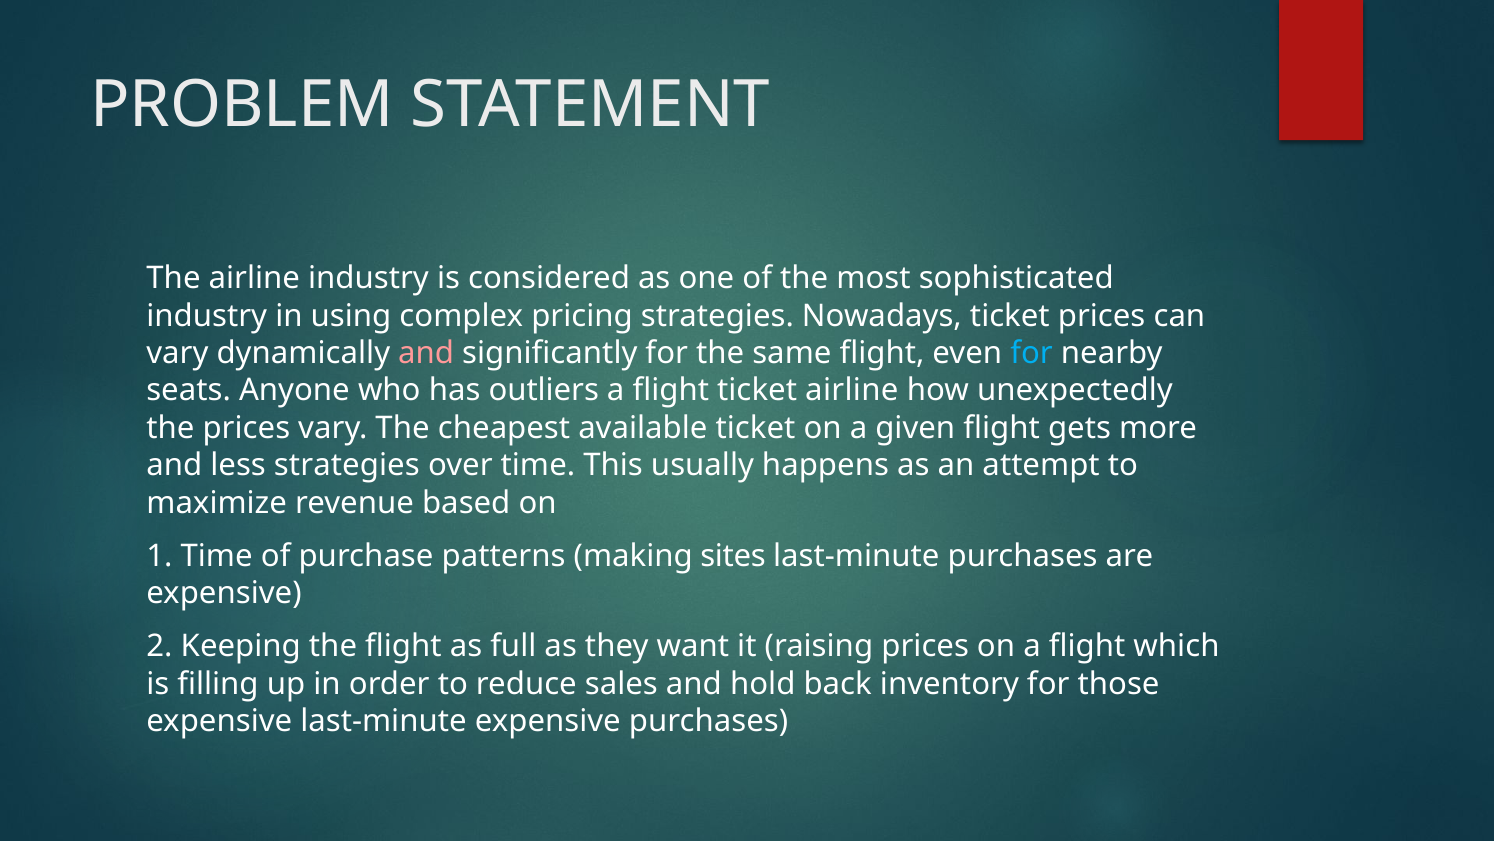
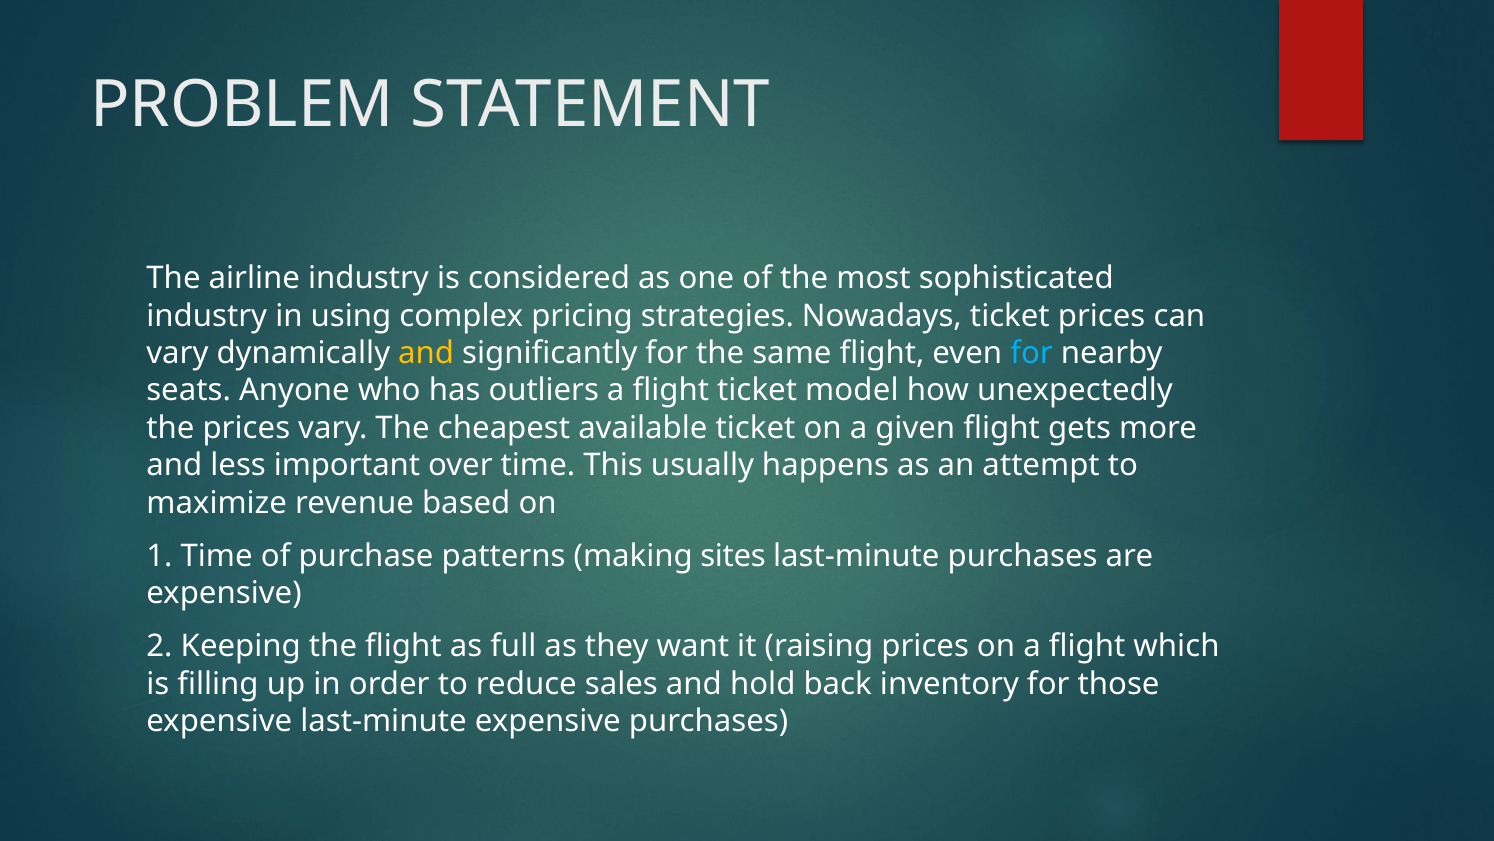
and at (426, 353) colour: pink -> yellow
ticket airline: airline -> model
less strategies: strategies -> important
